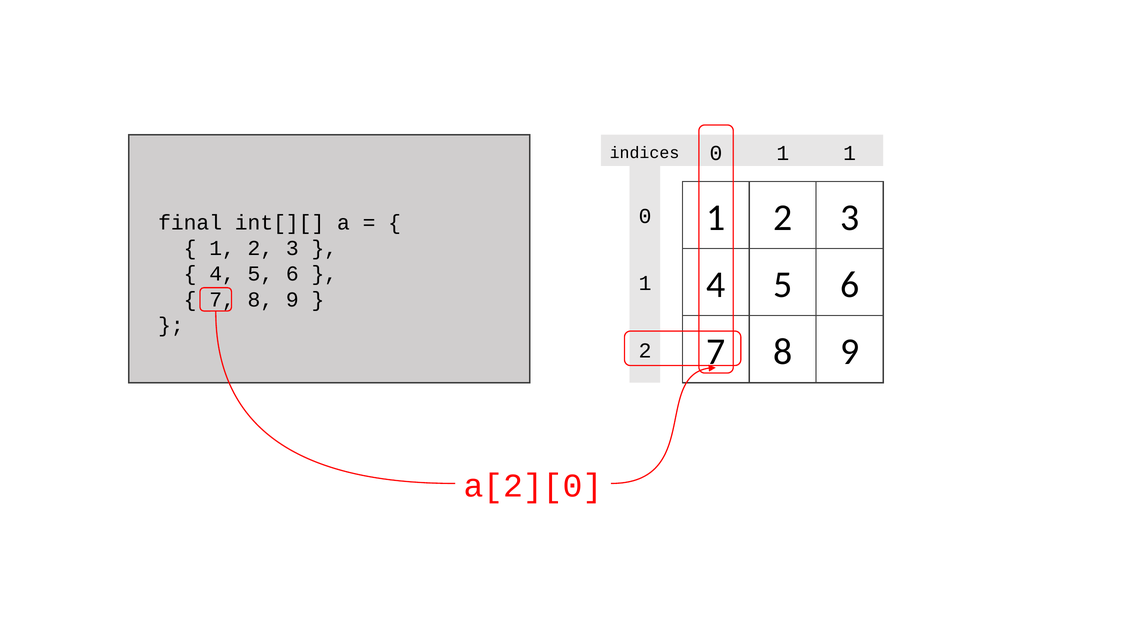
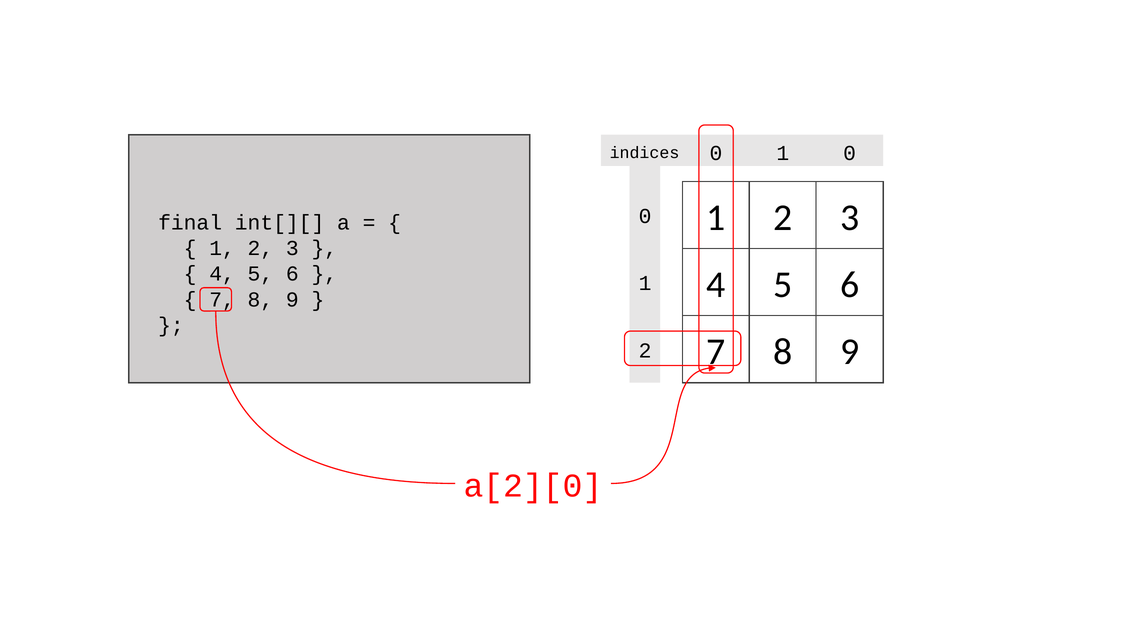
1 1: 1 -> 0
